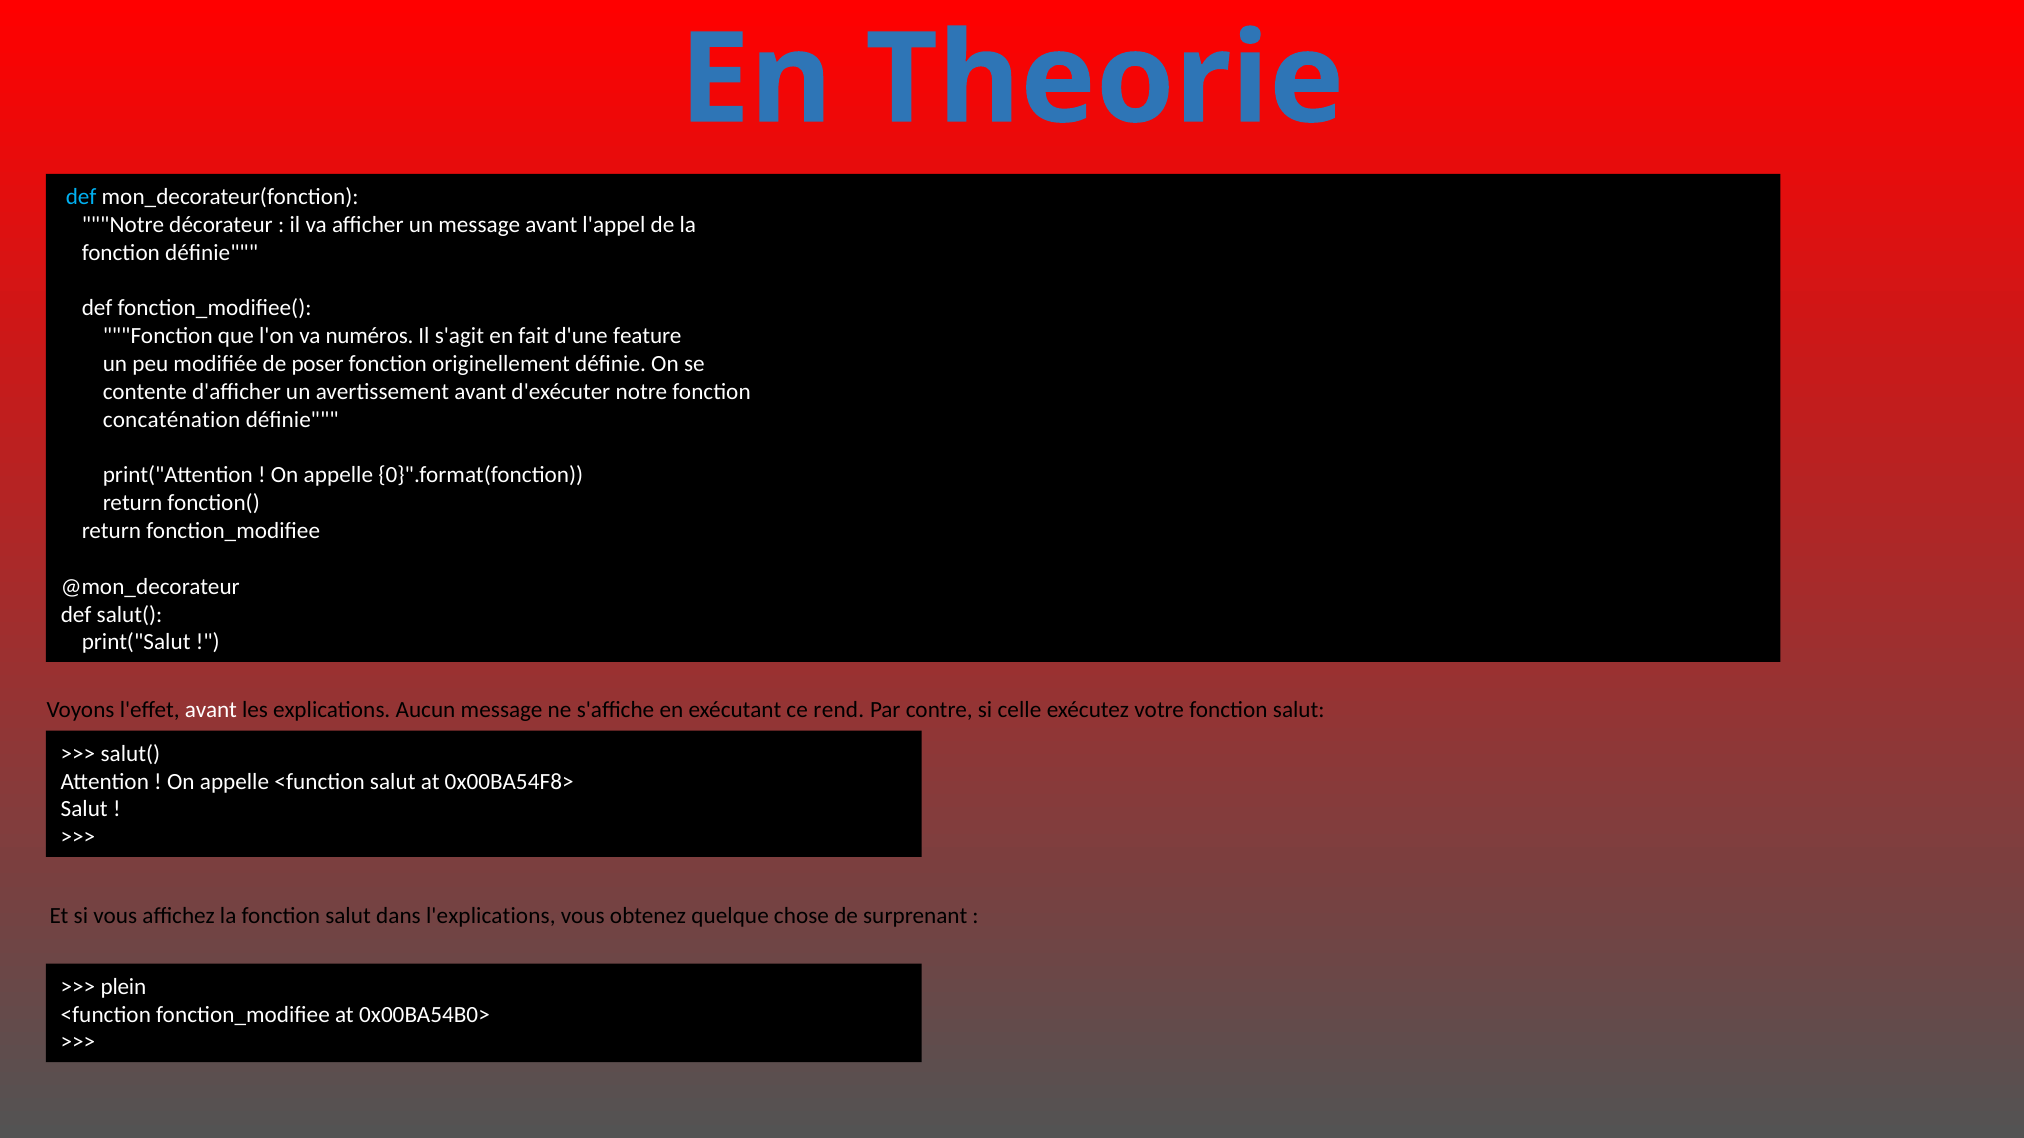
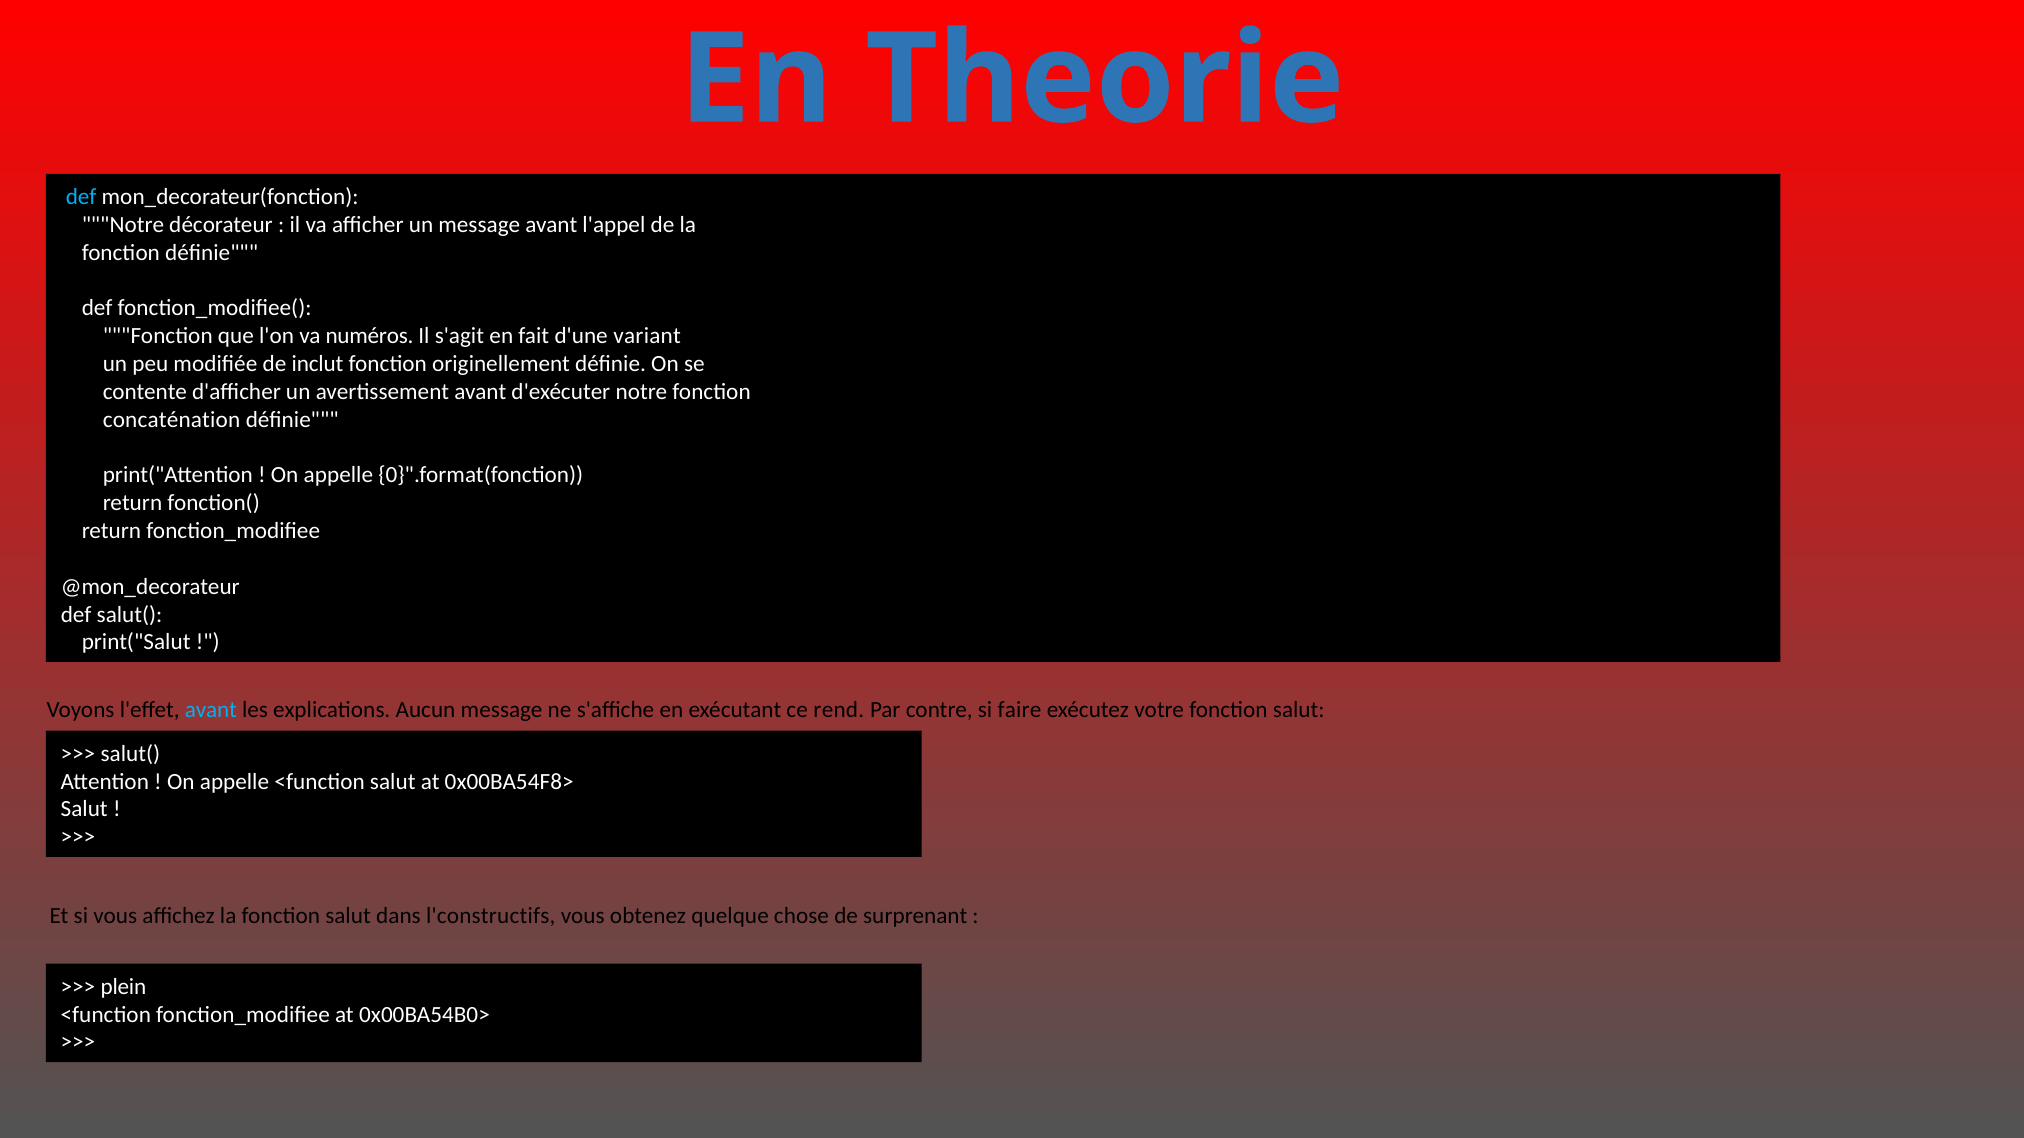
feature: feature -> variant
poser: poser -> inclut
avant at (211, 711) colour: white -> light blue
celle: celle -> faire
l'explications: l'explications -> l'constructifs
